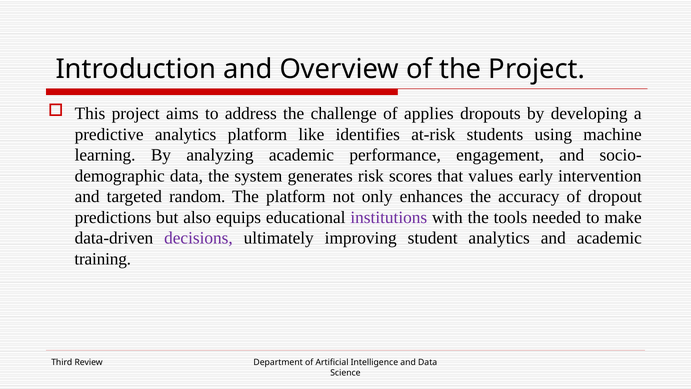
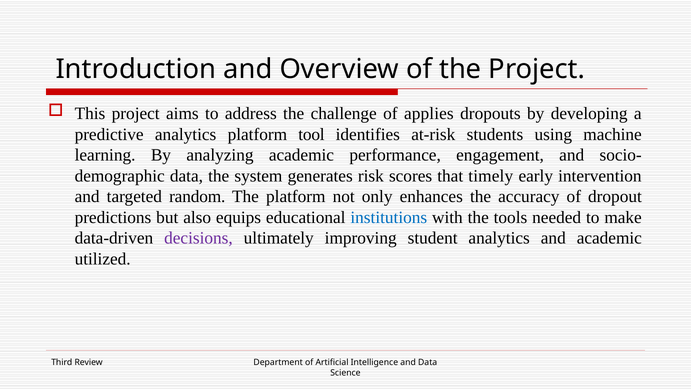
like: like -> tool
values: values -> timely
institutions colour: purple -> blue
training: training -> utilized
